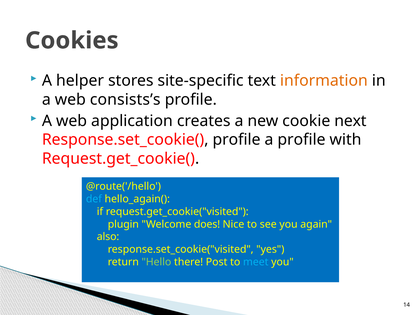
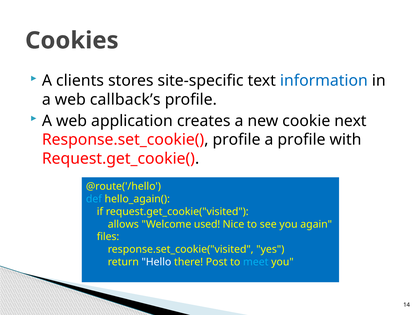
helper: helper -> clients
information colour: orange -> blue
consists’s: consists’s -> callback’s
plugin: plugin -> allows
does: does -> used
also: also -> files
Hello colour: light green -> white
